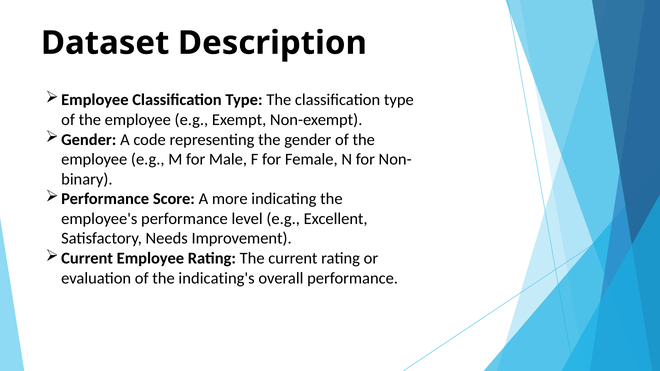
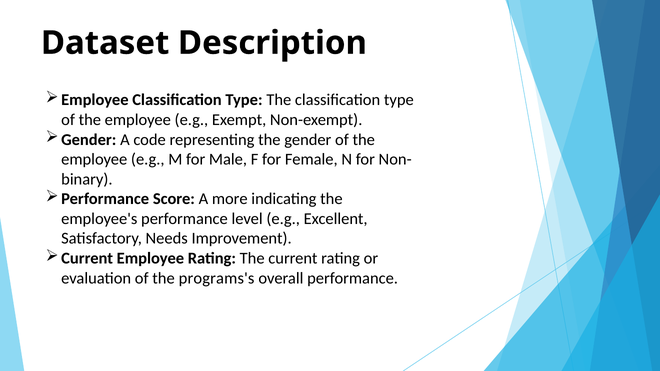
indicating's: indicating's -> programs's
